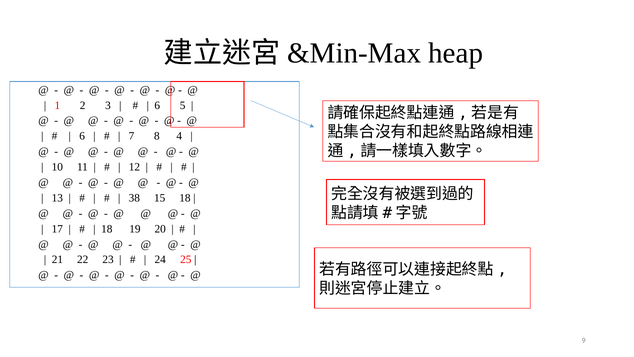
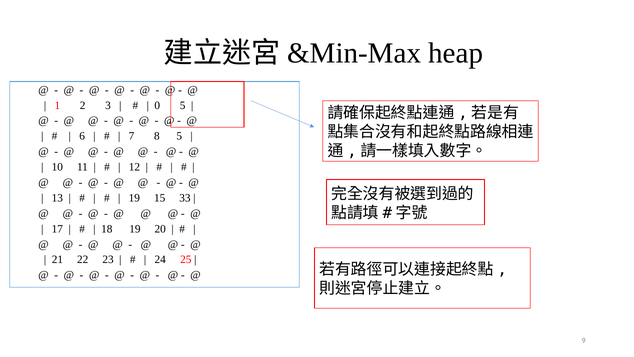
6 at (157, 105): 6 -> 0
8 4: 4 -> 5
38 at (134, 198): 38 -> 19
15 18: 18 -> 33
